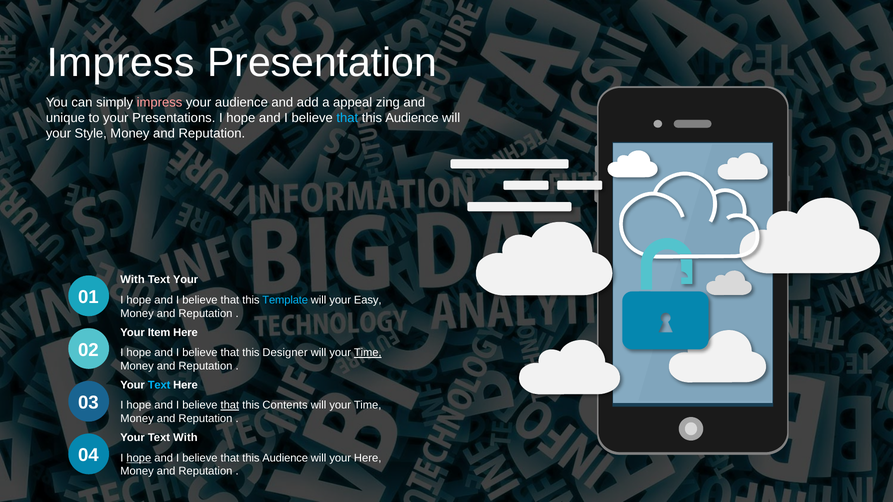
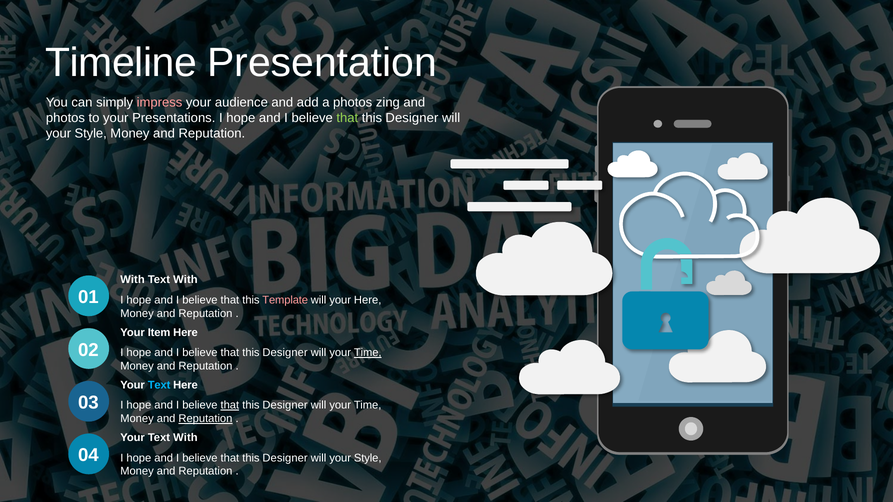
Impress at (121, 63): Impress -> Timeline
a appeal: appeal -> photos
unique at (65, 118): unique -> photos
that at (347, 118) colour: light blue -> light green
Audience at (412, 118): Audience -> Designer
Your at (186, 280): Your -> With
Template colour: light blue -> pink
your Easy: Easy -> Here
Contents at (285, 406): Contents -> Designer
Reputation at (205, 419) underline: none -> present
hope at (139, 458) underline: present -> none
Audience at (285, 458): Audience -> Designer
Here at (368, 458): Here -> Style
